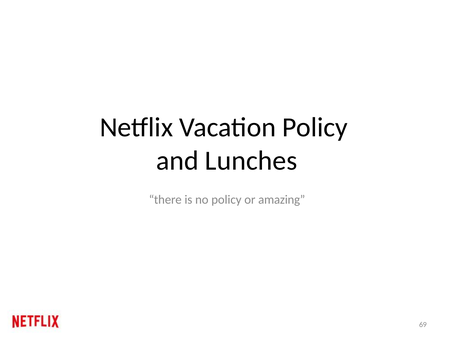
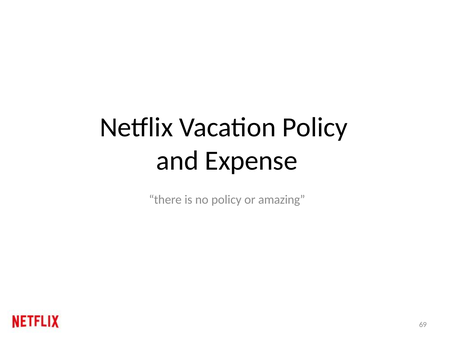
Lunches: Lunches -> Expense
